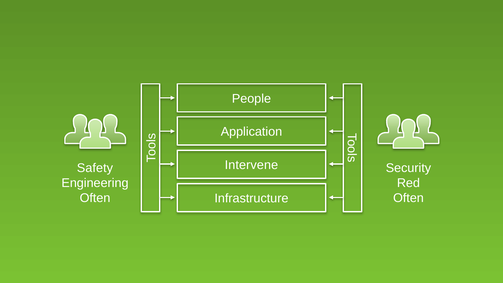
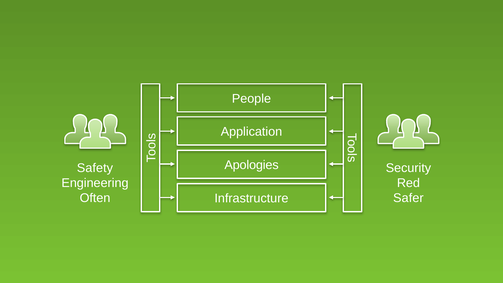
Intervene: Intervene -> Apologies
Often at (408, 198): Often -> Safer
